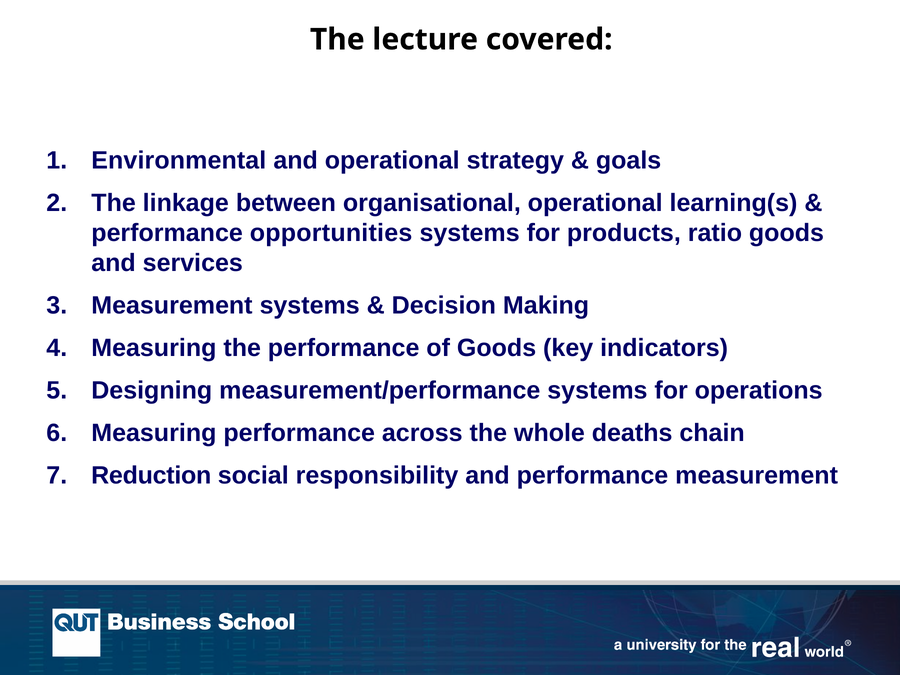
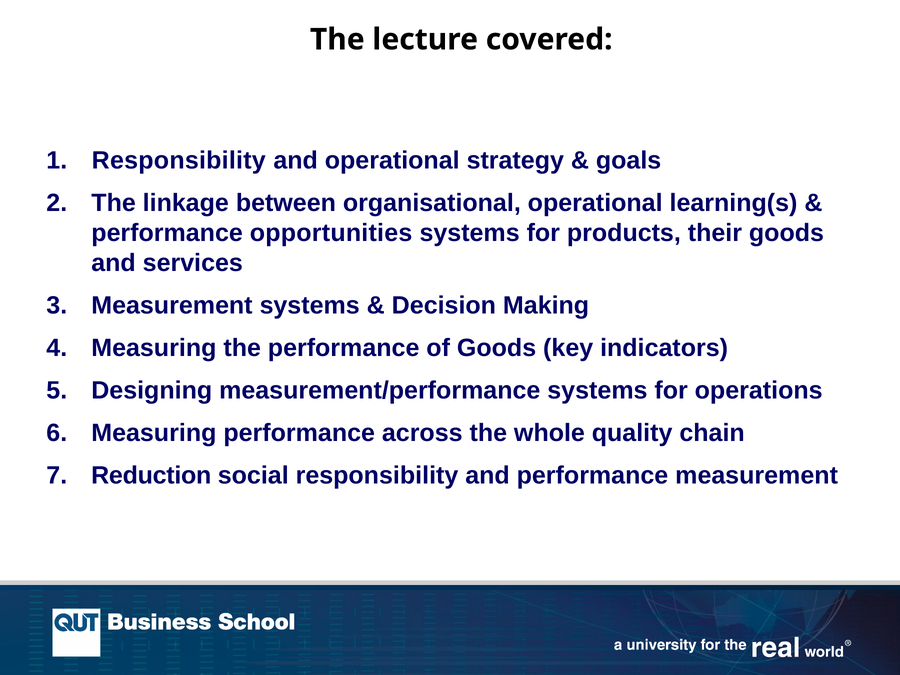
Environmental at (179, 160): Environmental -> Responsibility
ratio: ratio -> their
deaths: deaths -> quality
